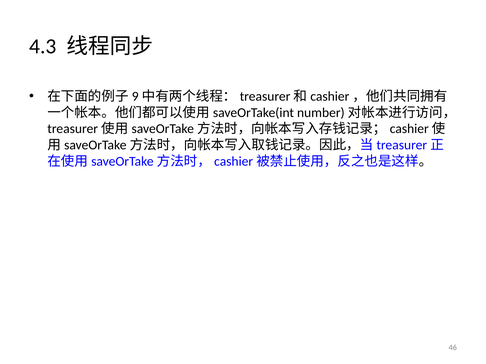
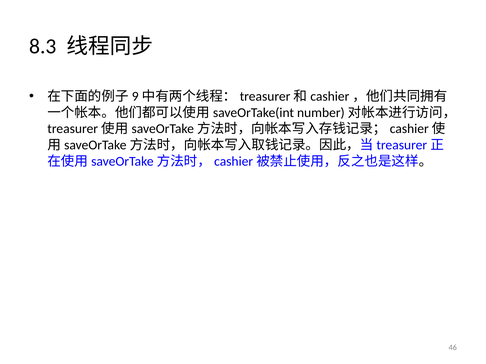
4.3: 4.3 -> 8.3
